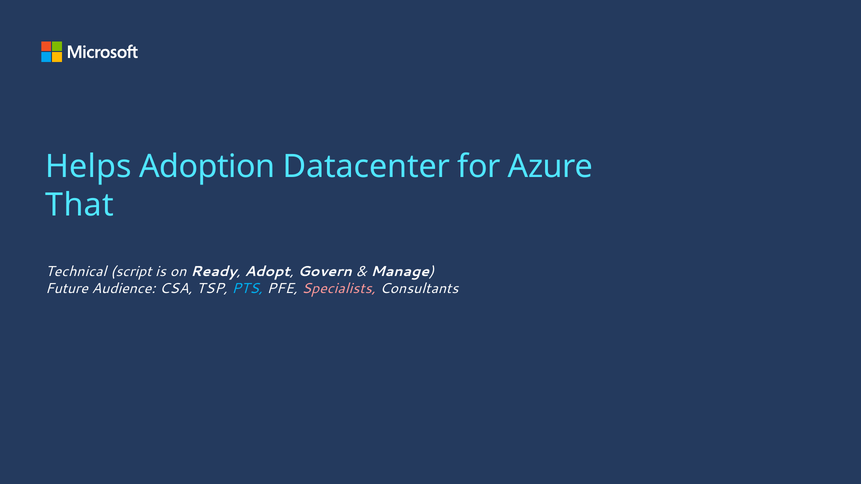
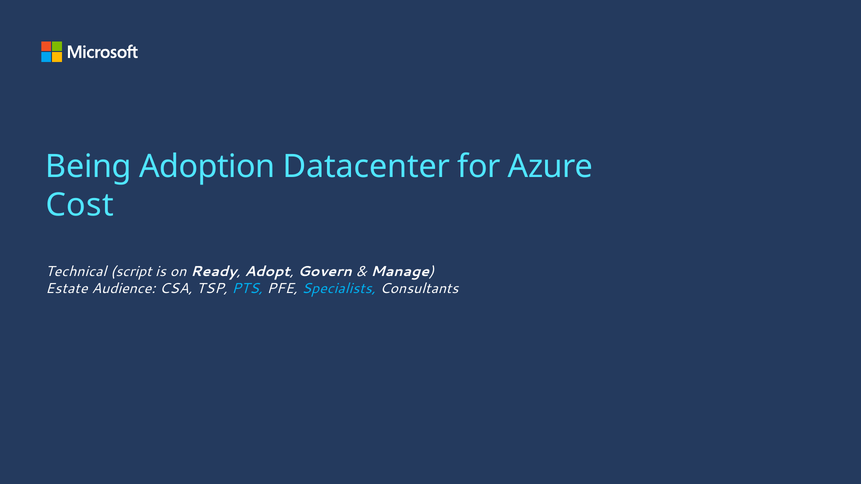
Helps: Helps -> Being
That: That -> Cost
Future: Future -> Estate
Specialists colour: pink -> light blue
